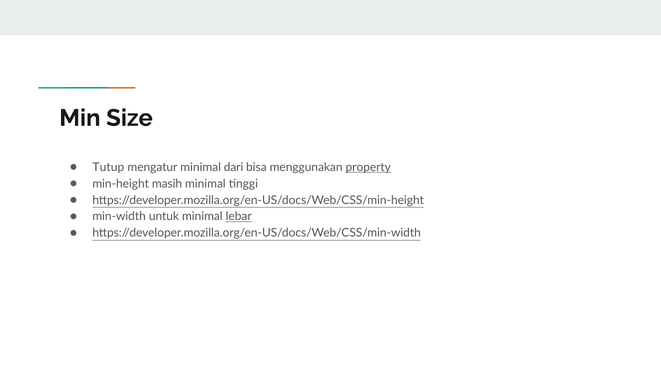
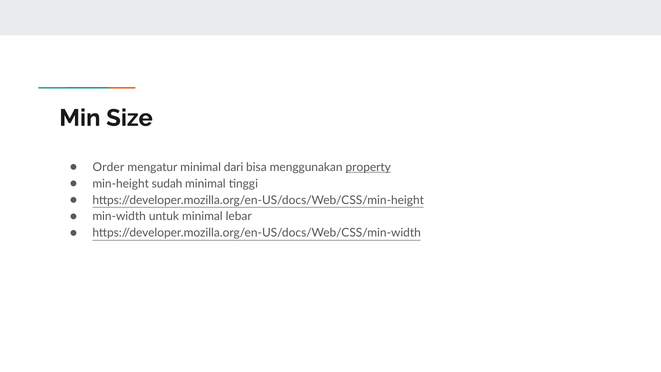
Tutup: Tutup -> Order
masih: masih -> sudah
lebar underline: present -> none
